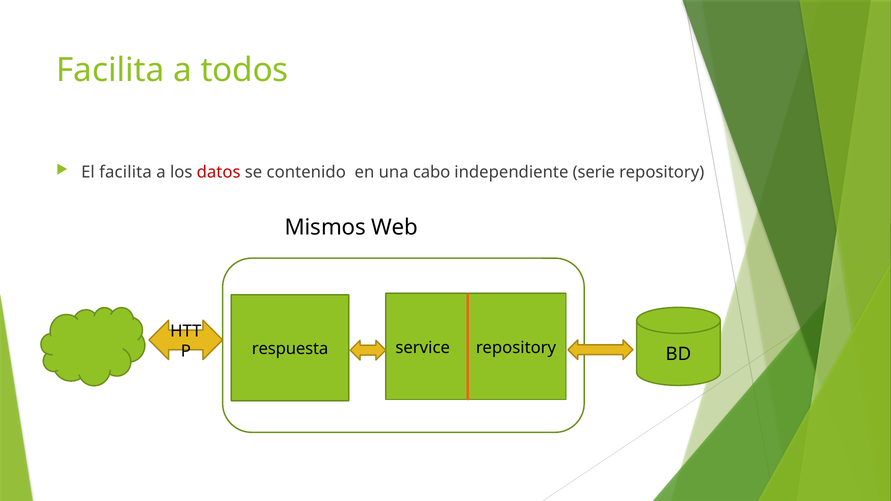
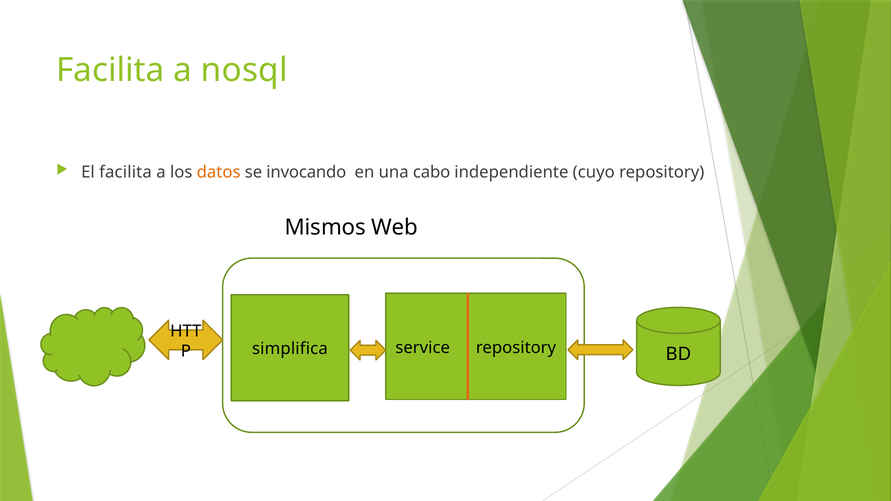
todos: todos -> nosql
datos colour: red -> orange
contenido: contenido -> invocando
serie: serie -> cuyo
respuesta: respuesta -> simplifica
